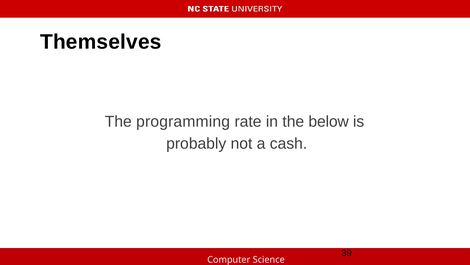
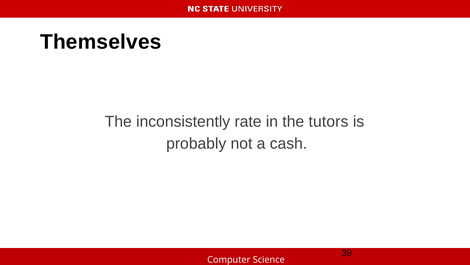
programming: programming -> inconsistently
below: below -> tutors
